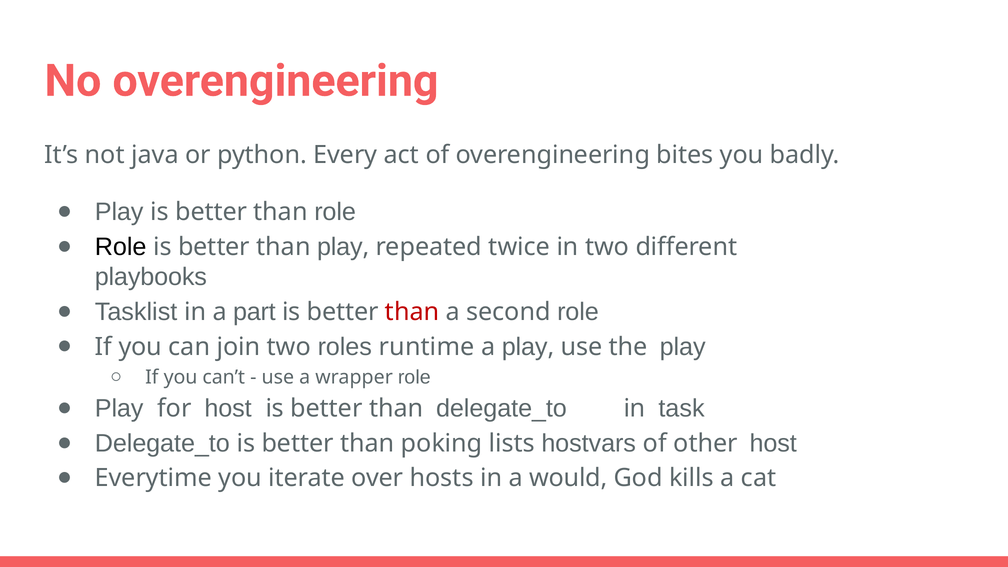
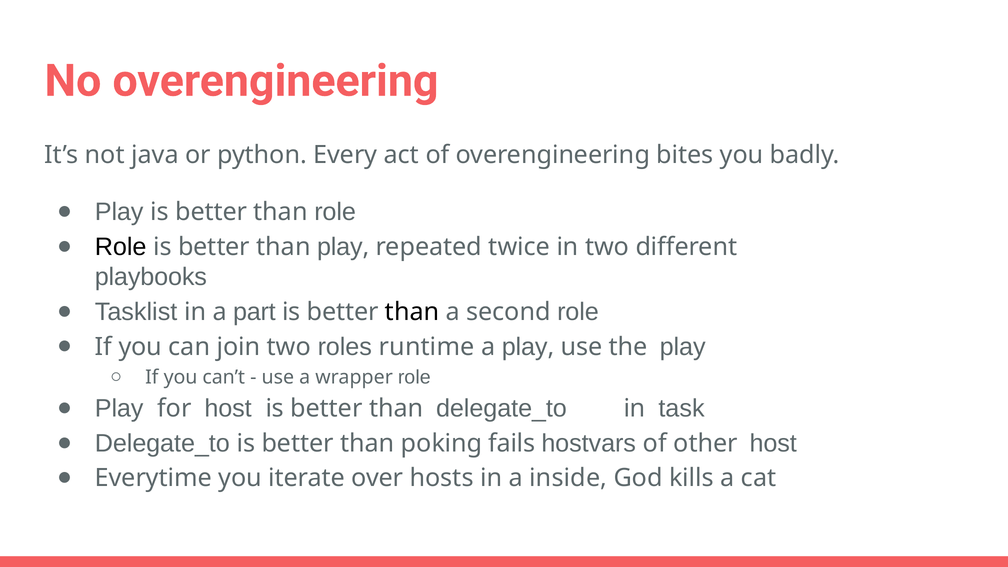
than at (412, 312) colour: red -> black
lists: lists -> fails
would: would -> inside
